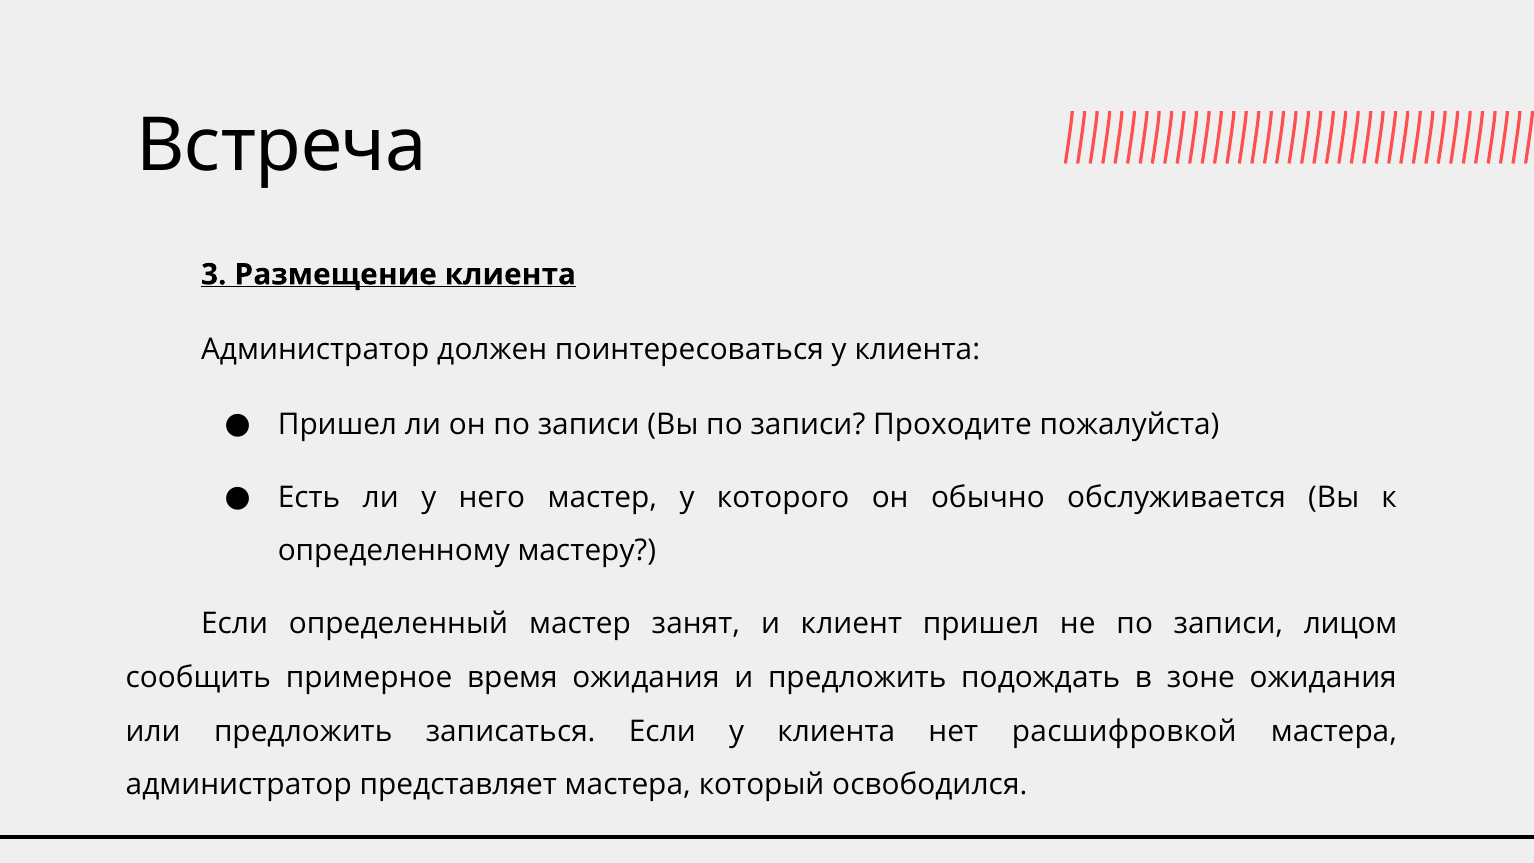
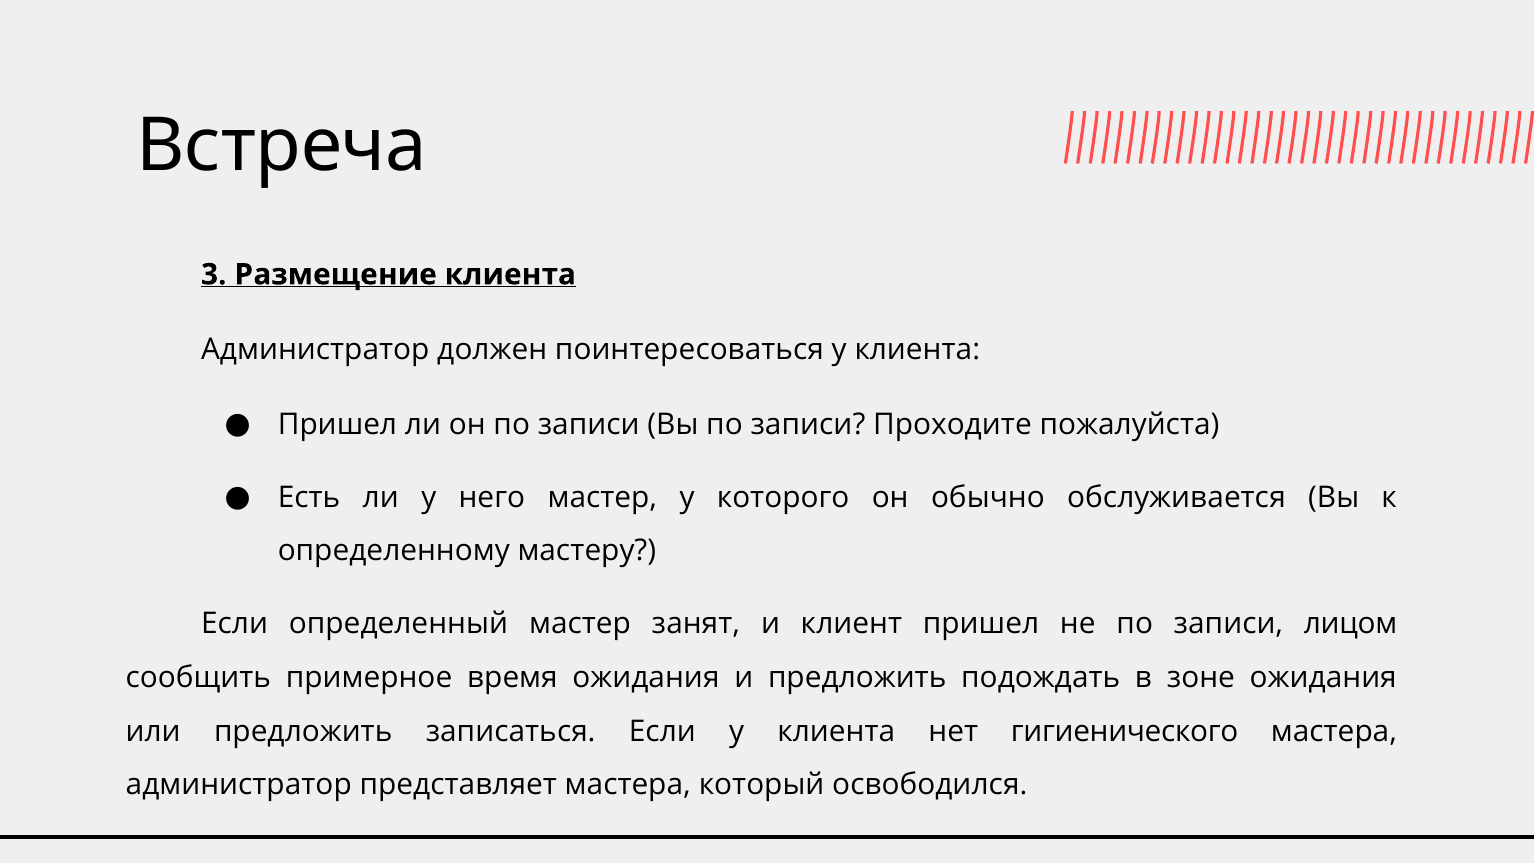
расшифровкой: расшифровкой -> гигиенического
